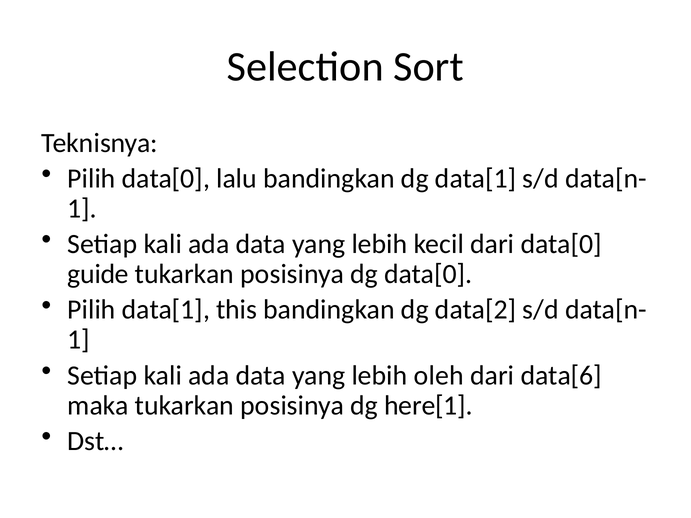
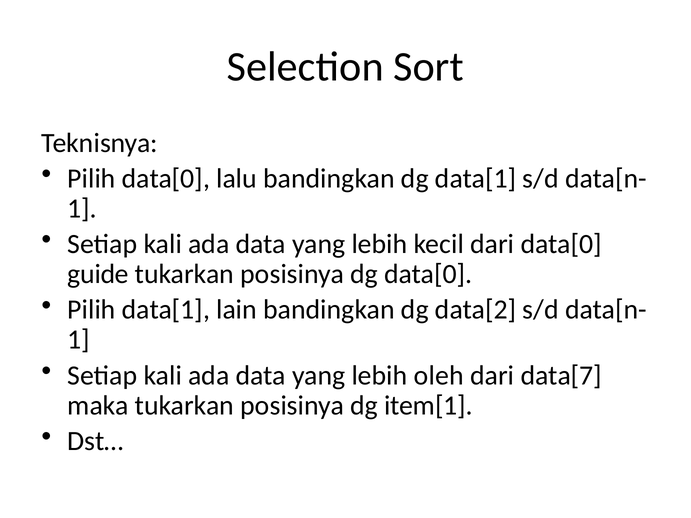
this: this -> lain
data[6: data[6 -> data[7
here[1: here[1 -> item[1
